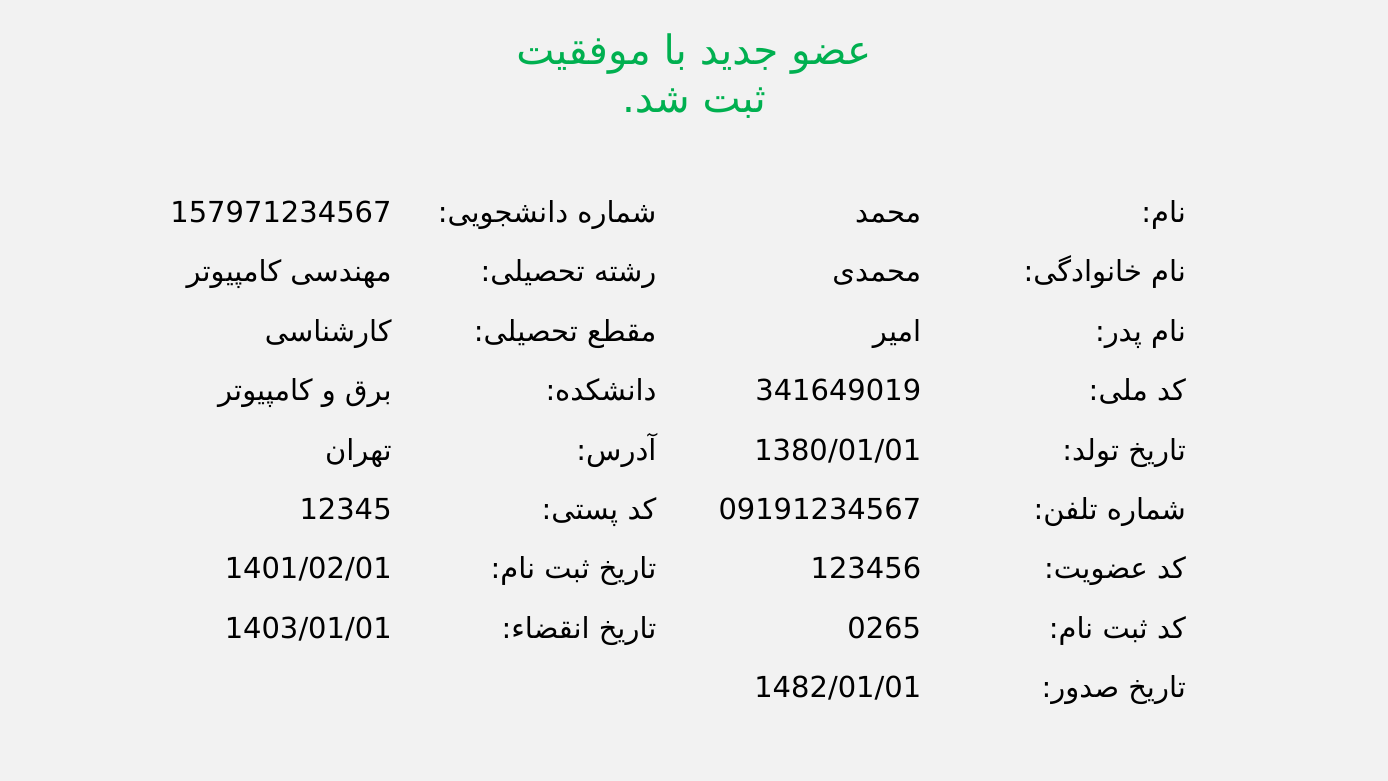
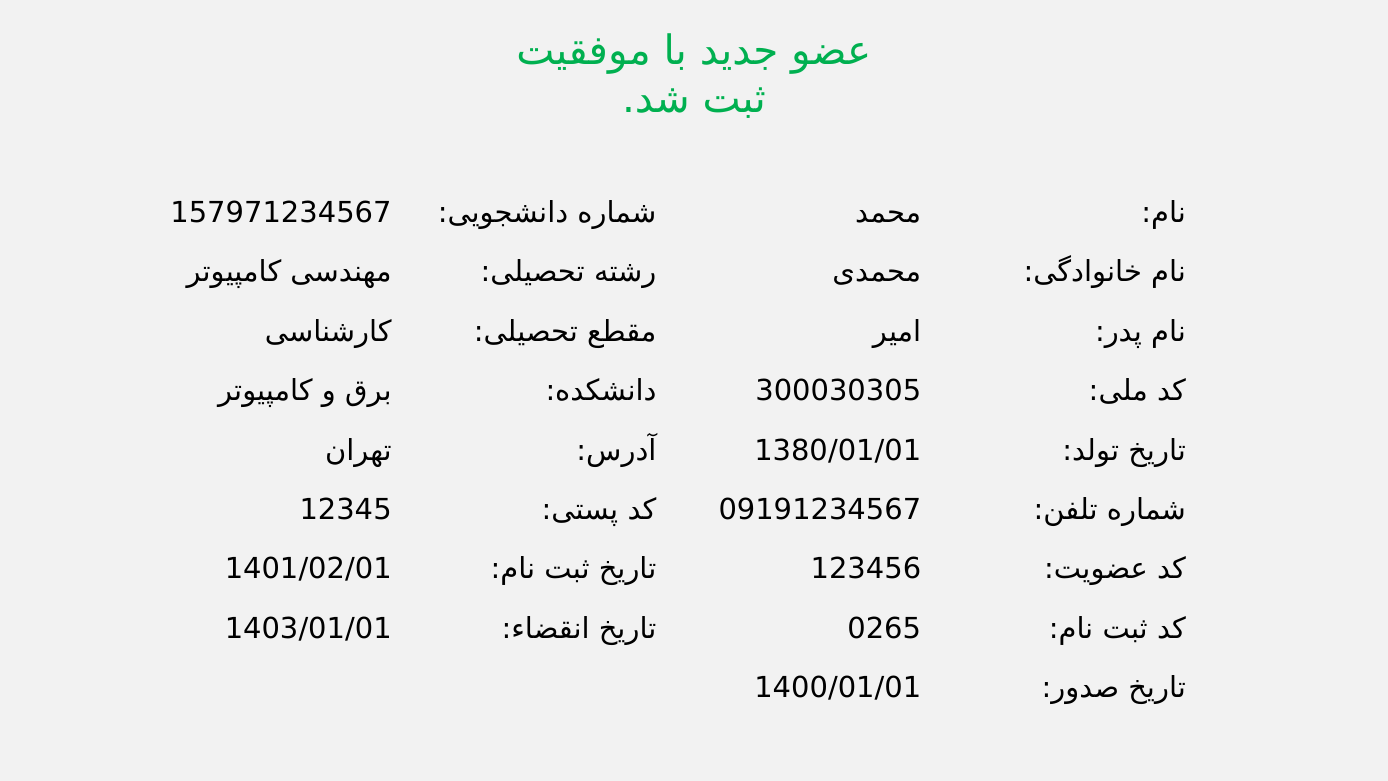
341649019: 341649019 -> 300030305
1482/01/01: 1482/01/01 -> 1400/01/01
